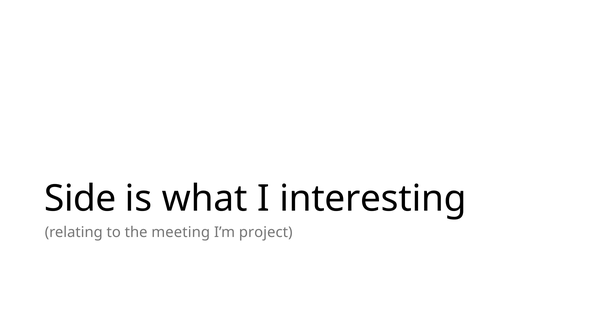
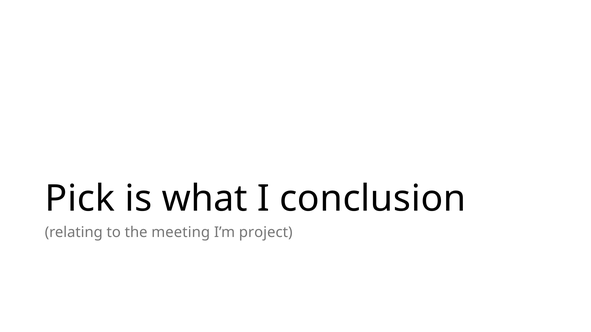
Side: Side -> Pick
interesting: interesting -> conclusion
